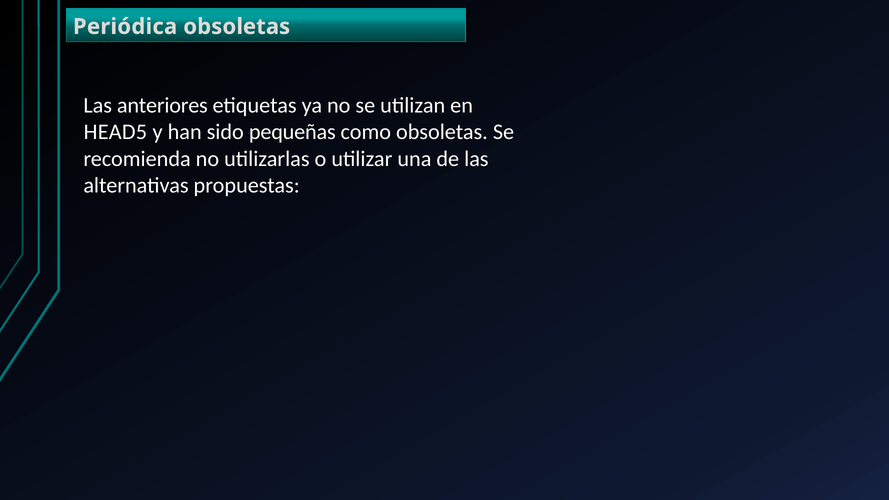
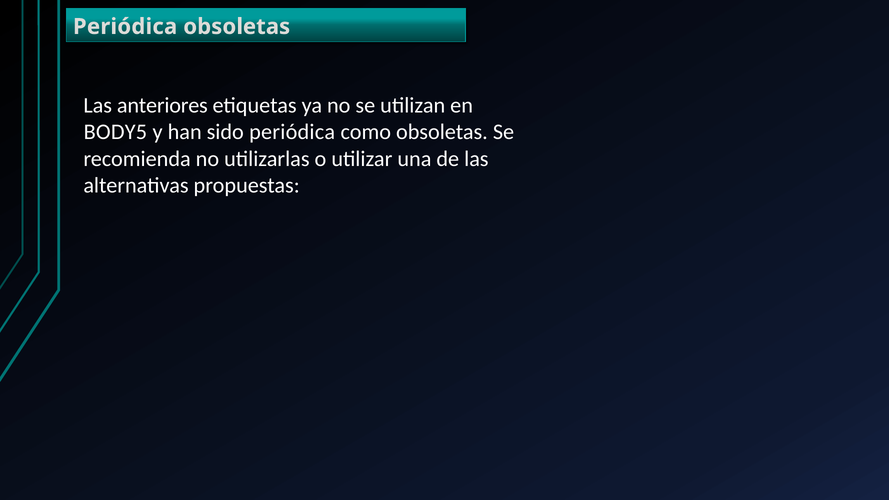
HEAD5: HEAD5 -> BODY5
sido pequeñas: pequeñas -> periódica
